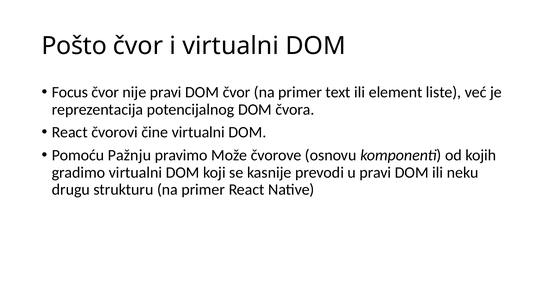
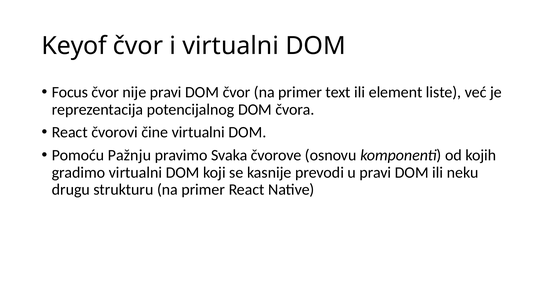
Pošto: Pošto -> Keyof
Može: Može -> Svaka
